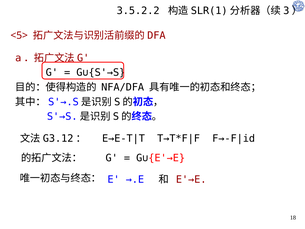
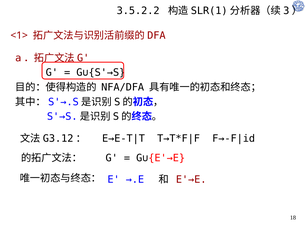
<5>: <5> -> <1>
